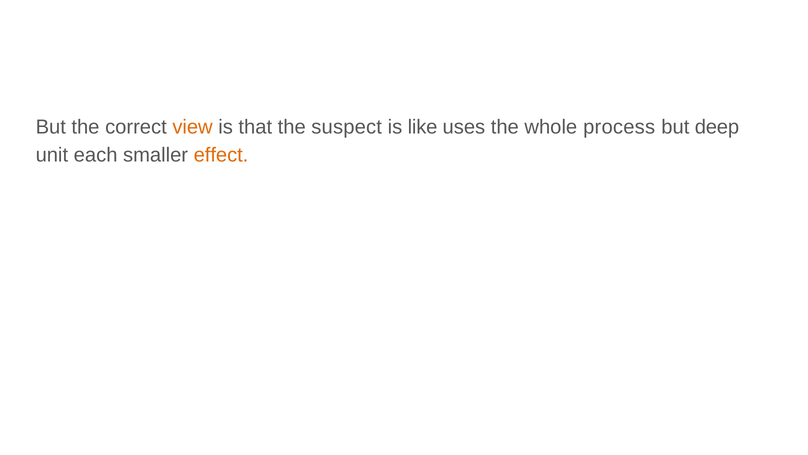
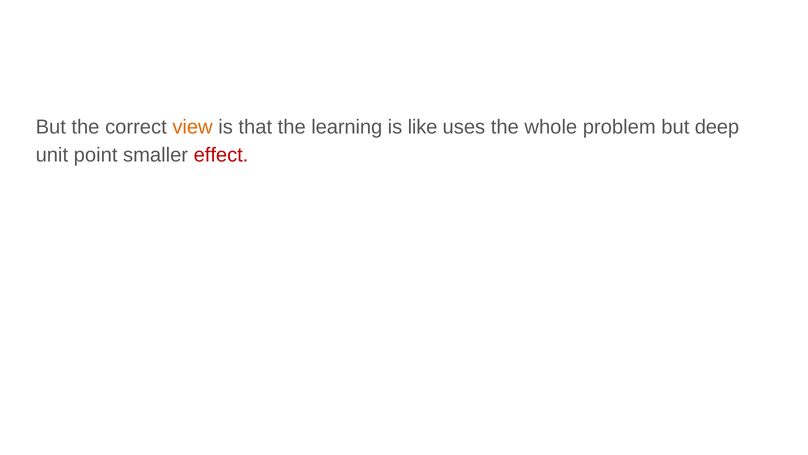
suspect: suspect -> learning
process: process -> problem
each: each -> point
effect colour: orange -> red
